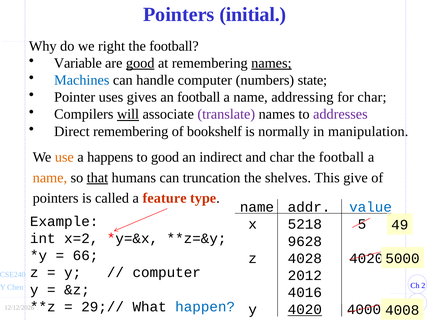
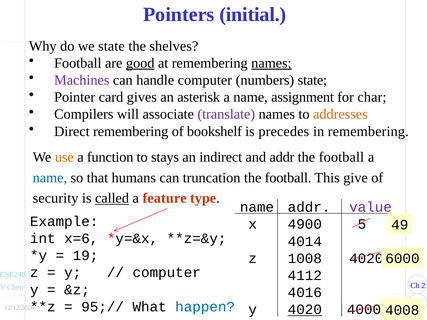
we right: right -> state
football at (174, 46): football -> shelves
Variable at (78, 63): Variable -> Football
Machines colour: blue -> purple
uses: uses -> card
an football: football -> asterisk
addressing: addressing -> assignment
will underline: present -> none
addresses colour: purple -> orange
normally: normally -> precedes
in manipulation: manipulation -> remembering
happens: happens -> function
to good: good -> stays
and char: char -> addr
name at (50, 178) colour: orange -> blue
that underline: present -> none
shelves at (288, 178): shelves -> football
pointers at (56, 198): pointers -> security
called underline: none -> present
value colour: blue -> purple
5218: 5218 -> 4900
x=2: x=2 -> x=6
9628: 9628 -> 4014
66: 66 -> 19
4028: 4028 -> 1008
5000: 5000 -> 6000
2012: 2012 -> 4112
29;//: 29;// -> 95;//
